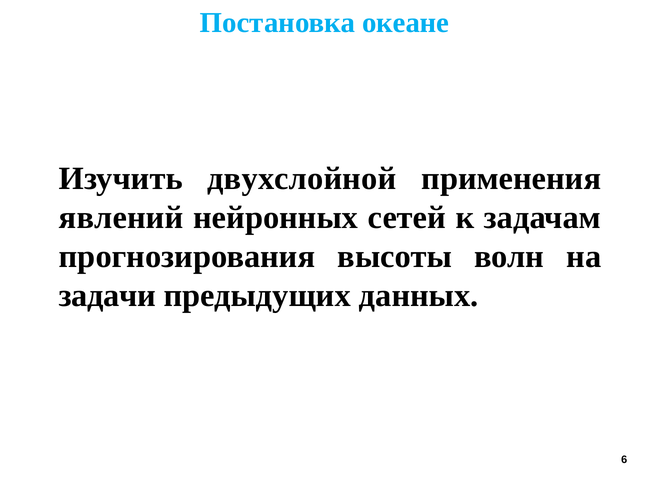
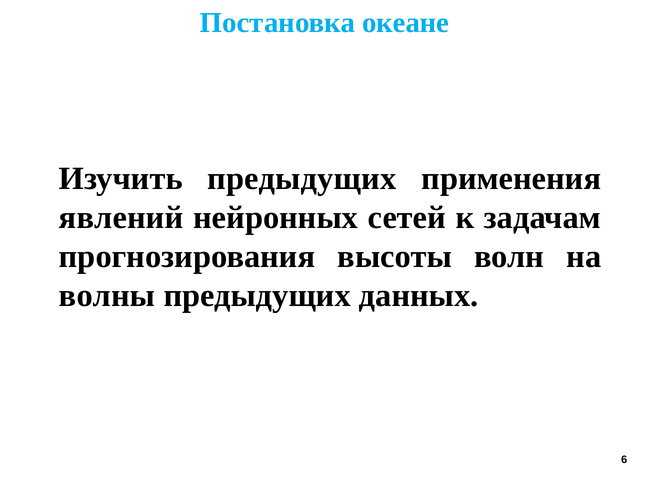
Изучить двухслойной: двухслойной -> предыдущих
задачи: задачи -> волны
